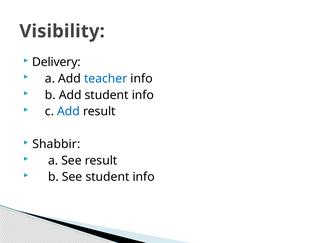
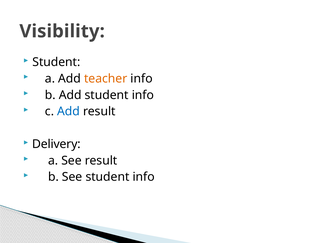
Delivery at (56, 62): Delivery -> Student
teacher colour: blue -> orange
Shabbir: Shabbir -> Delivery
